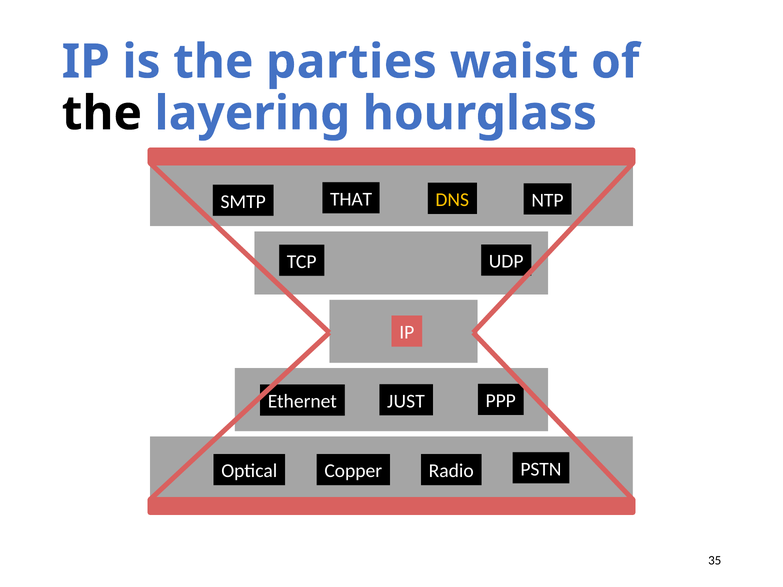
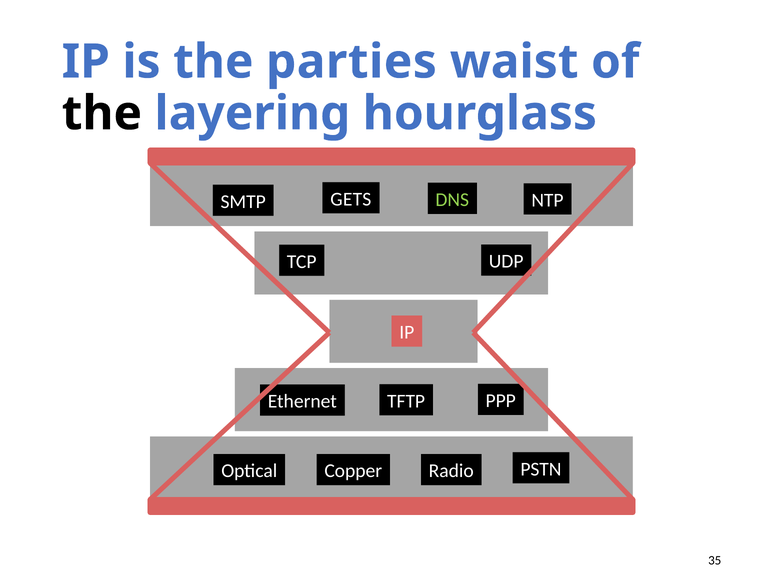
DNS colour: yellow -> light green
THAT: THAT -> GETS
JUST: JUST -> TFTP
